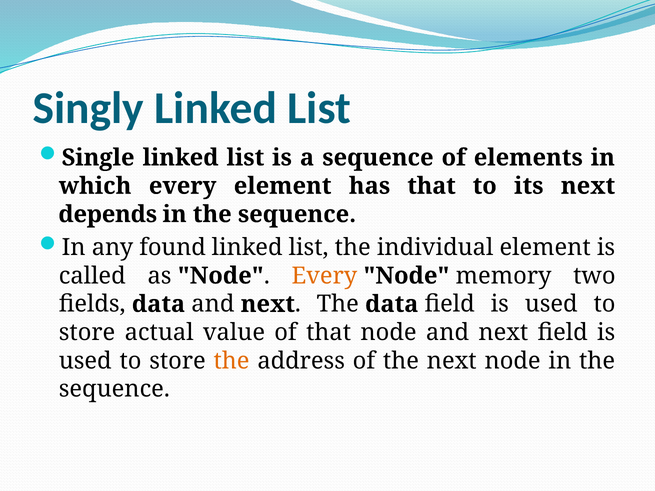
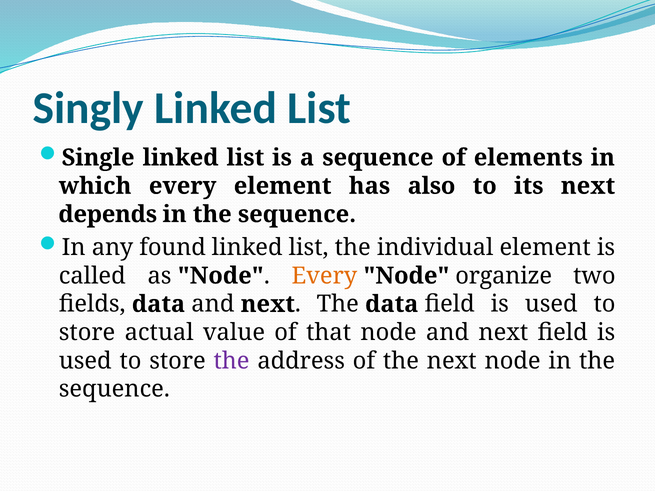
has that: that -> also
memory: memory -> organize
the at (231, 361) colour: orange -> purple
